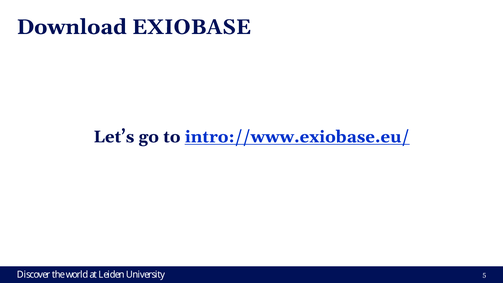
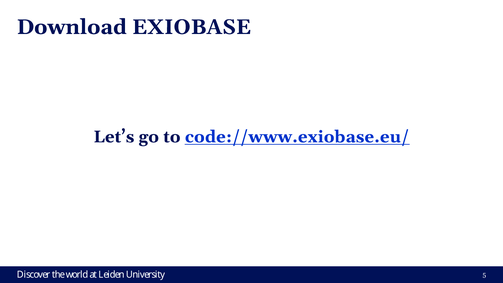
intro://www.exiobase.eu/: intro://www.exiobase.eu/ -> code://www.exiobase.eu/
